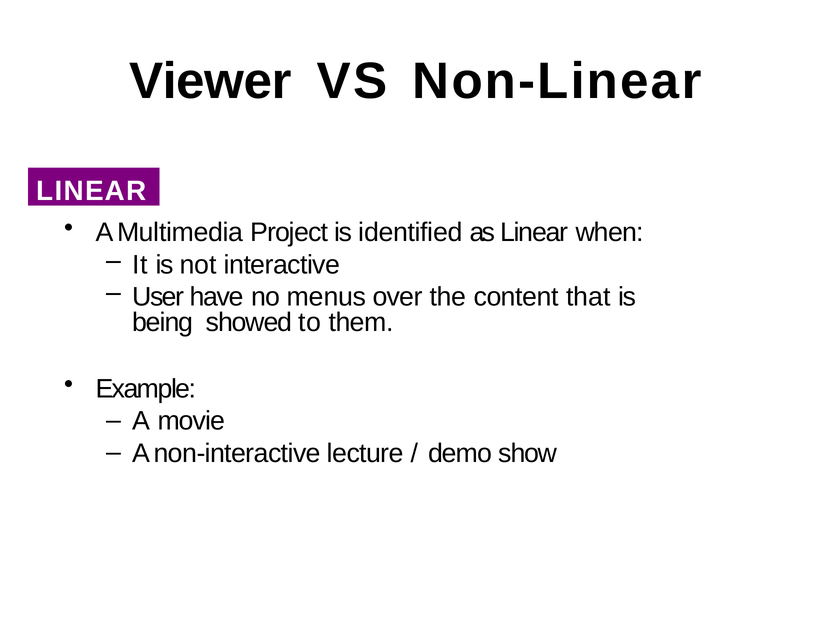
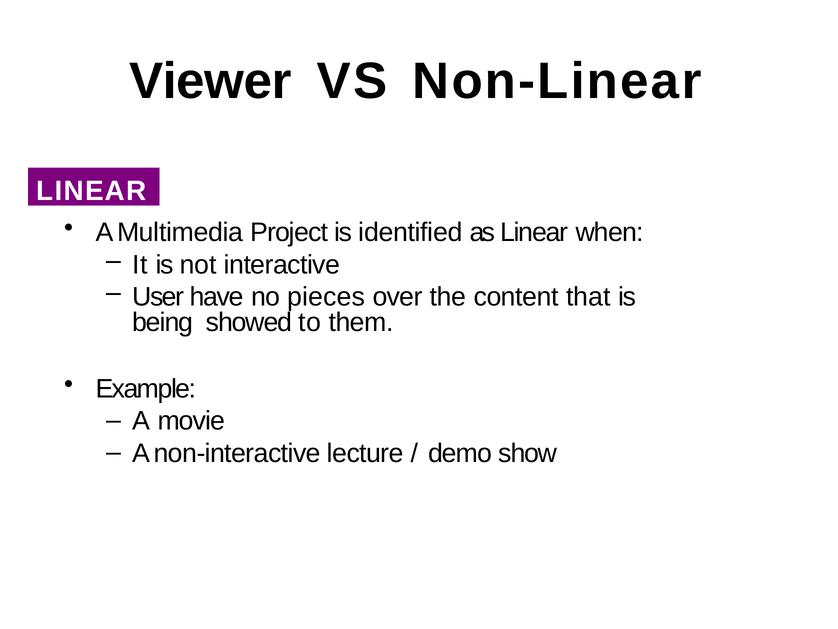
menus: menus -> pieces
